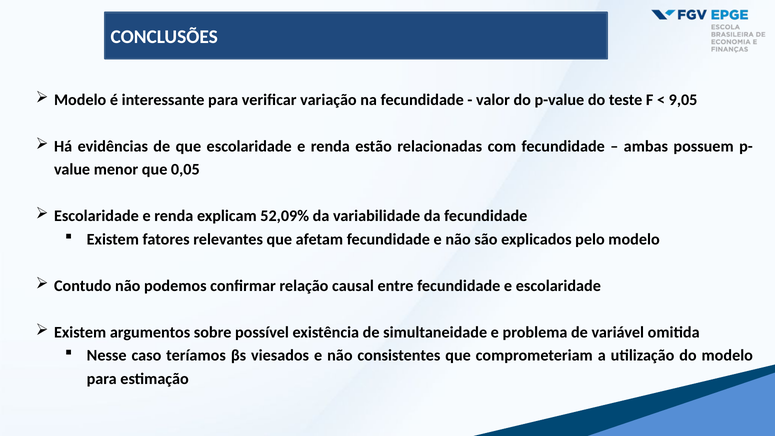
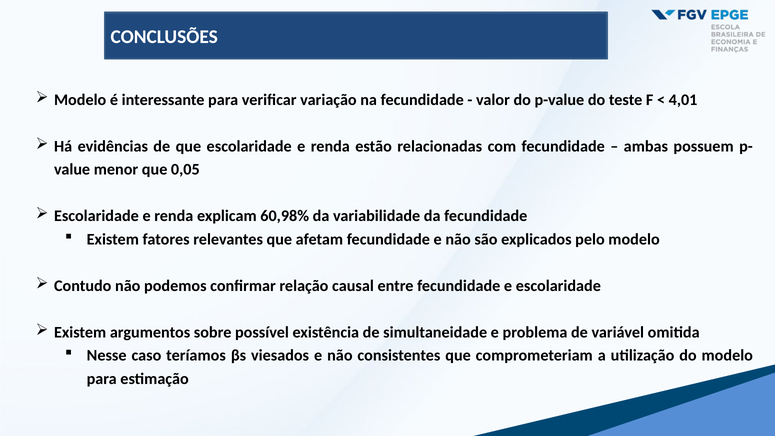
9,05: 9,05 -> 4,01
52,09%: 52,09% -> 60,98%
